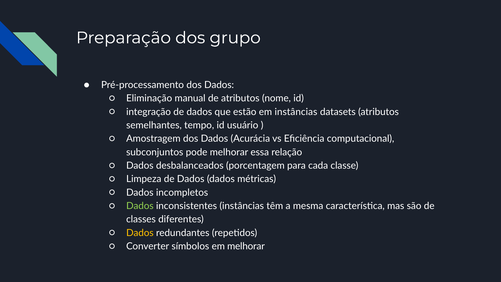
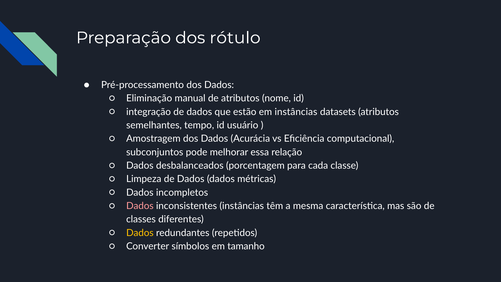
grupo: grupo -> rótulo
Dados at (140, 206) colour: light green -> pink
em melhorar: melhorar -> tamanho
